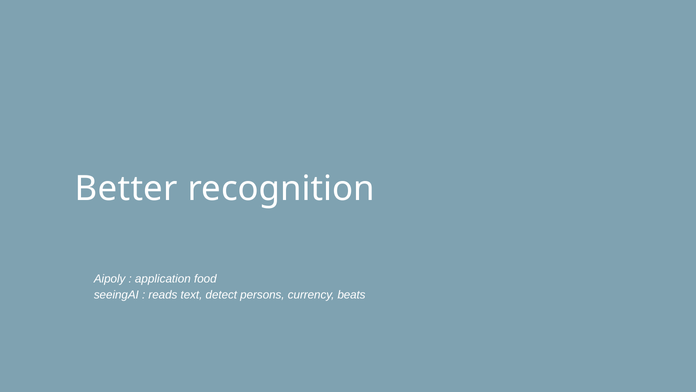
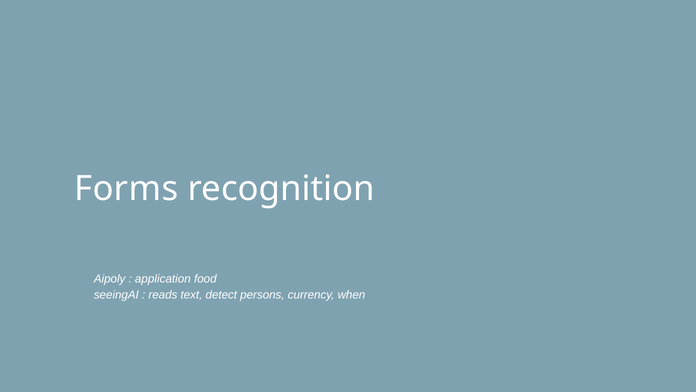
Better: Better -> Forms
beats: beats -> when
